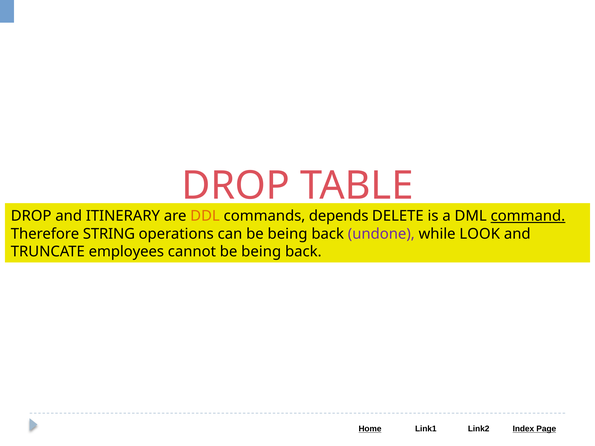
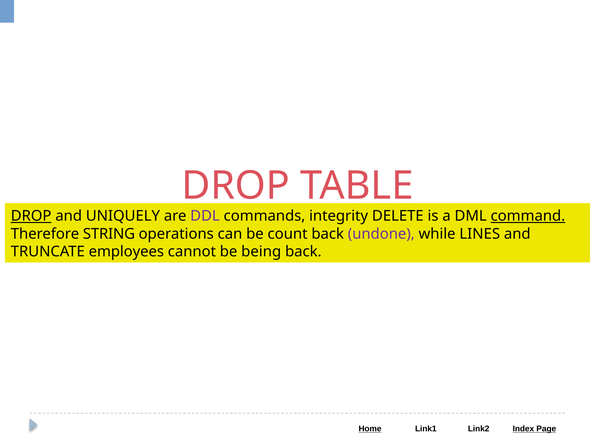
DROP at (31, 216) underline: none -> present
ITINERARY: ITINERARY -> UNIQUELY
DDL colour: orange -> purple
depends: depends -> integrity
can be being: being -> count
LOOK: LOOK -> LINES
